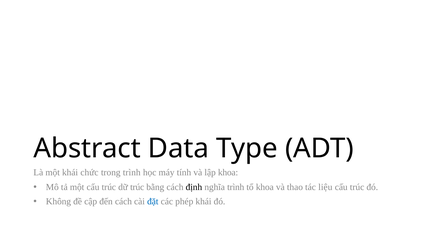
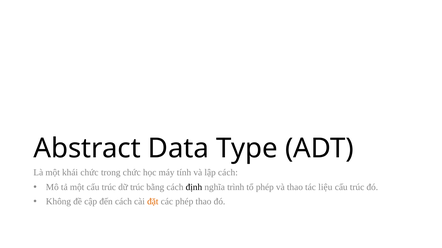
trong trình: trình -> chức
lập khoa: khoa -> cách
tổ khoa: khoa -> phép
đặt colour: blue -> orange
phép khái: khái -> thao
